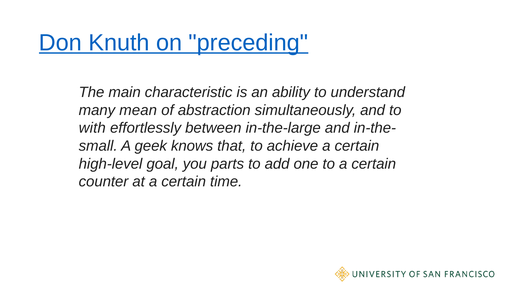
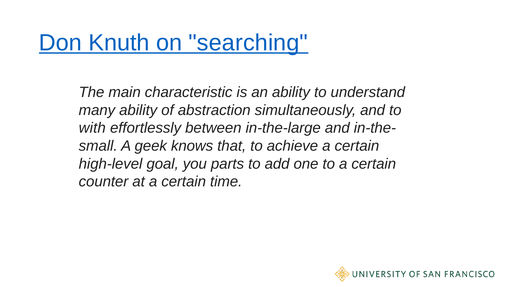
preceding: preceding -> searching
many mean: mean -> ability
